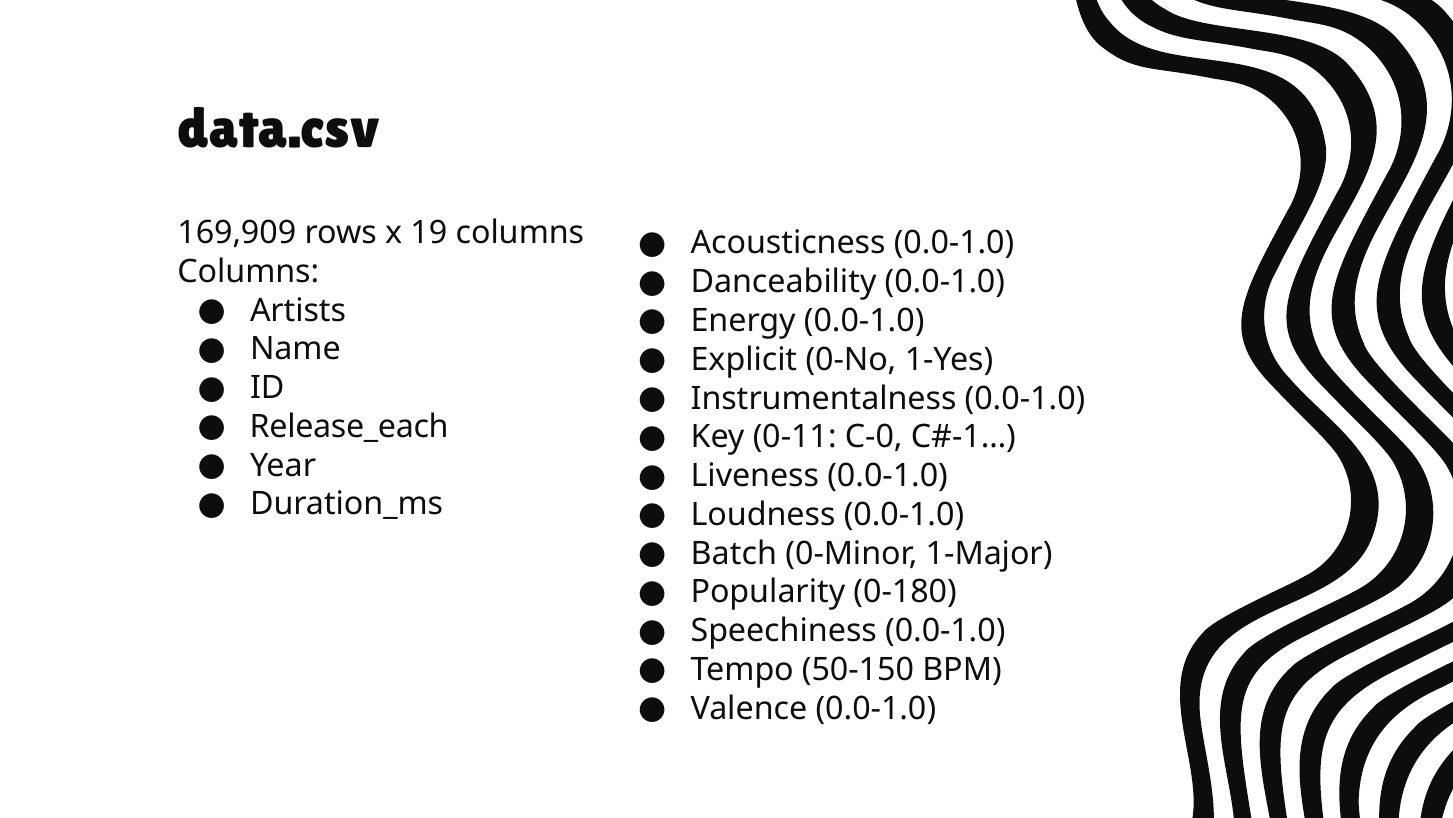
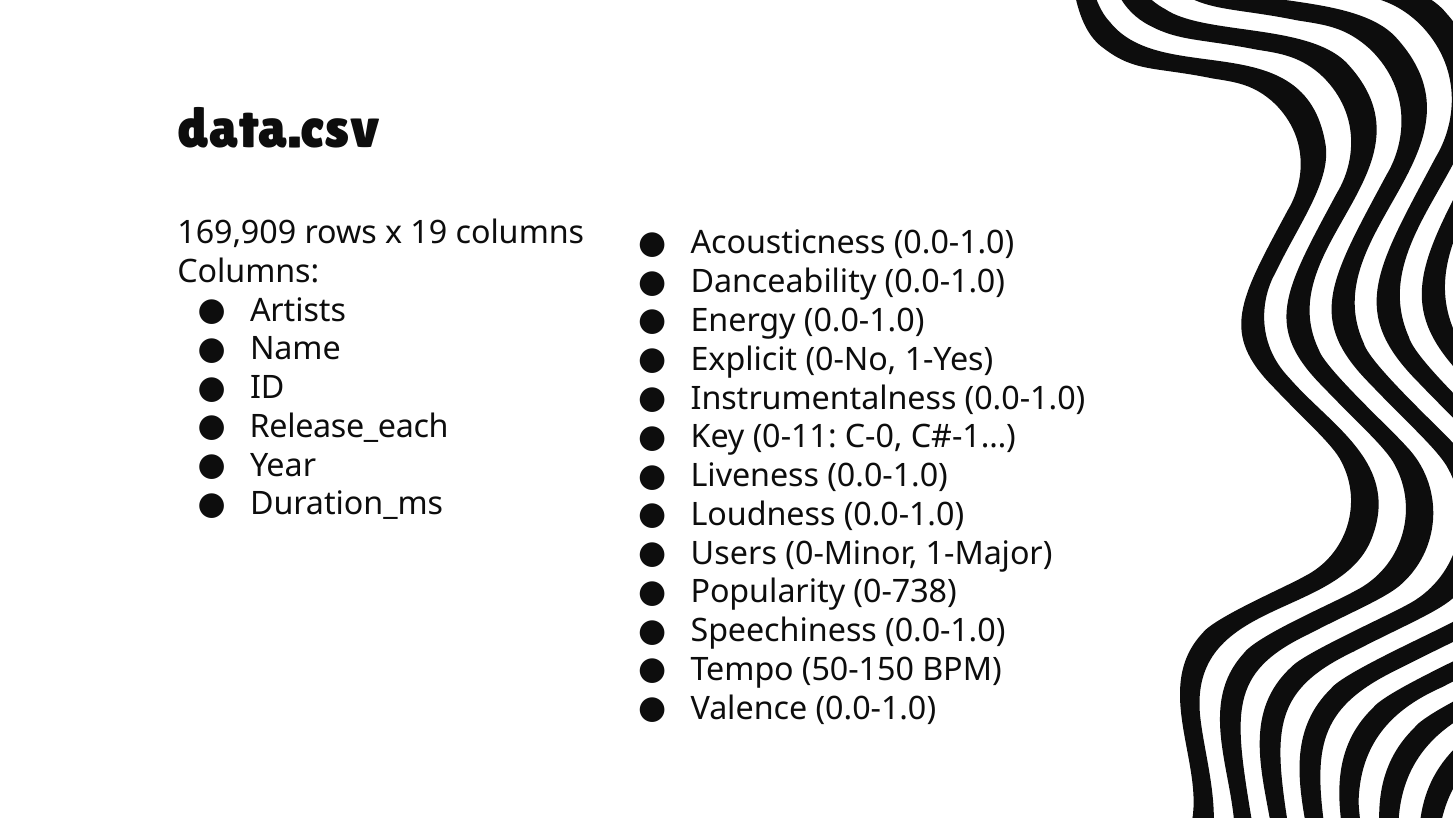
Batch: Batch -> Users
0-180: 0-180 -> 0-738
